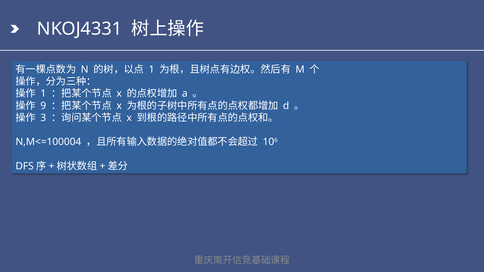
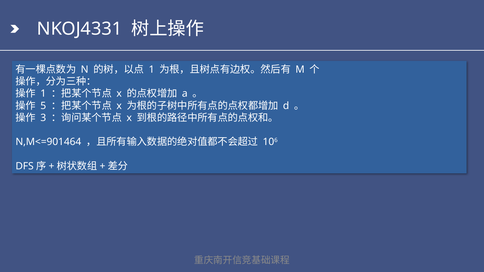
9: 9 -> 5
N,M<=100004: N,M<=100004 -> N,M<=901464
